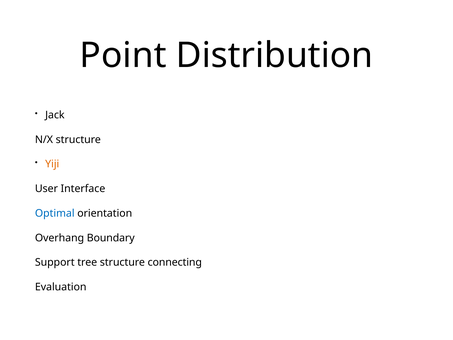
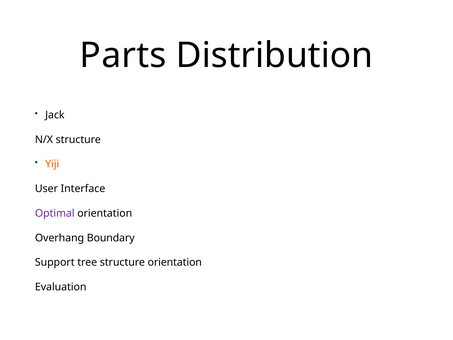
Point: Point -> Parts
Optimal colour: blue -> purple
structure connecting: connecting -> orientation
